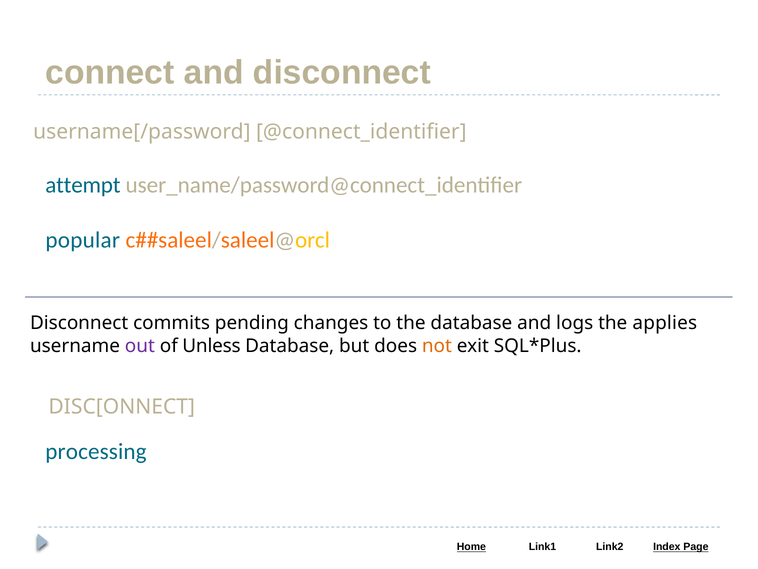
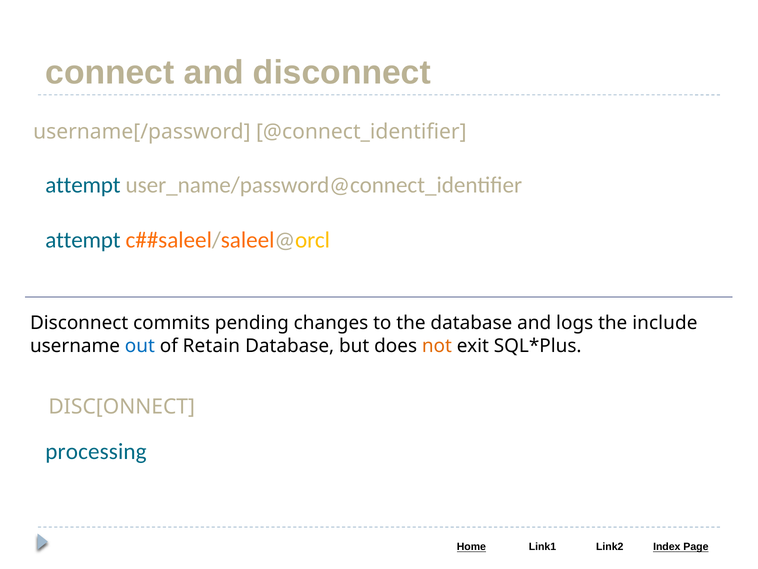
popular at (83, 240): popular -> attempt
applies: applies -> include
out colour: purple -> blue
Unless: Unless -> Retain
